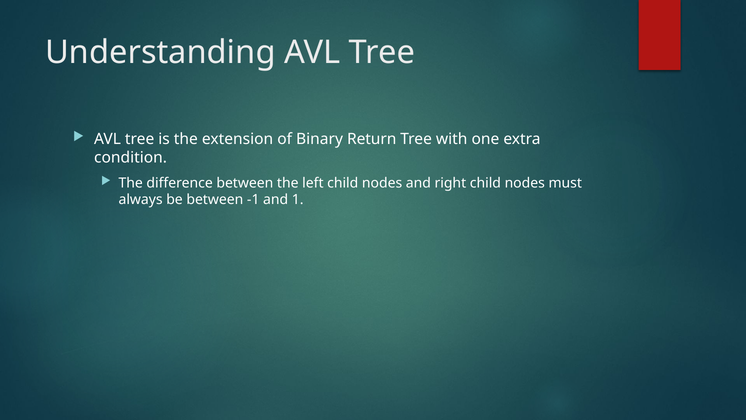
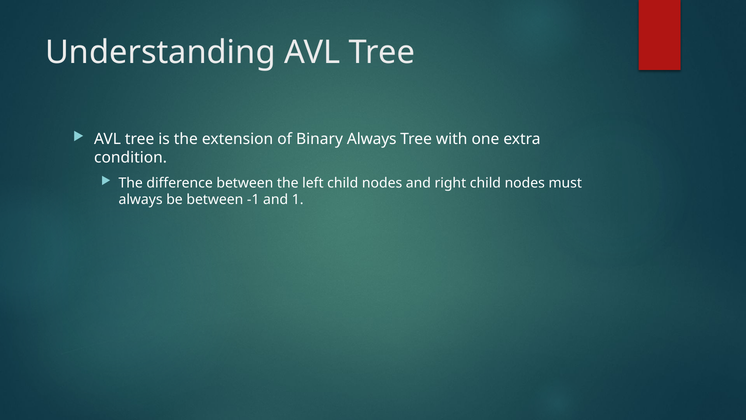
Binary Return: Return -> Always
